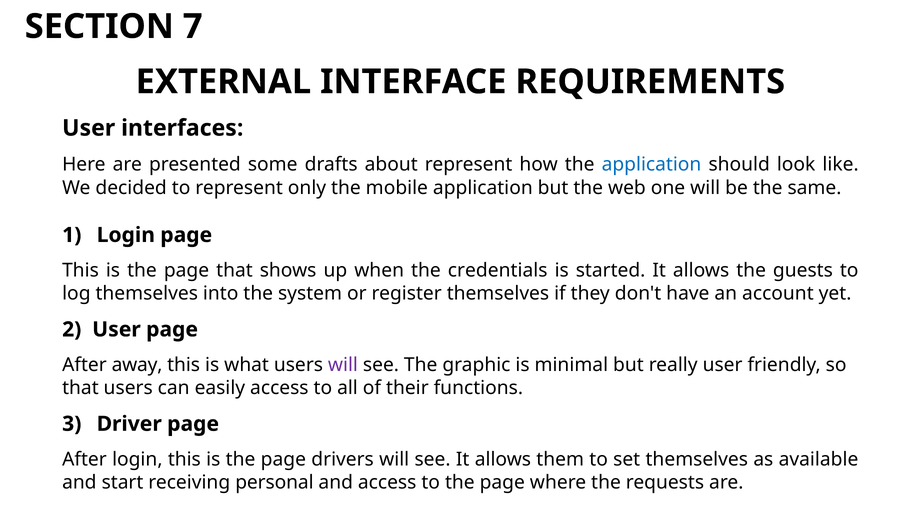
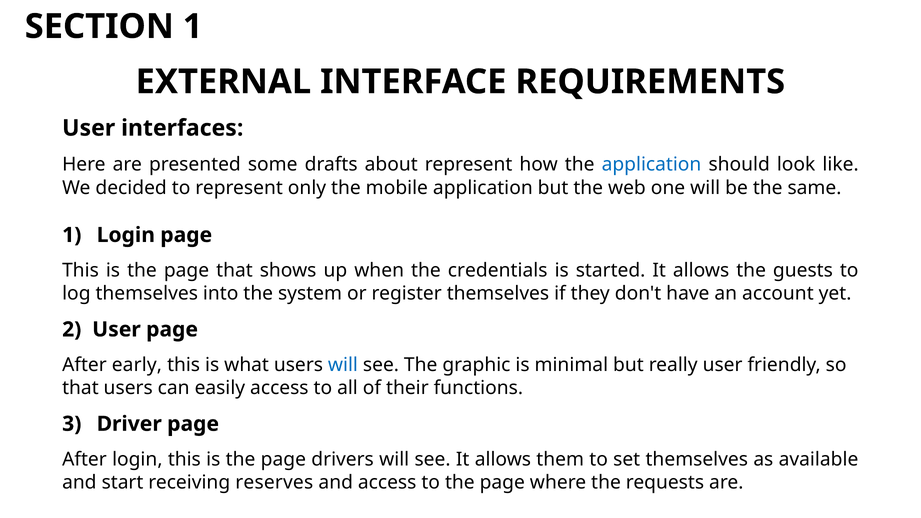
SECTION 7: 7 -> 1
away: away -> early
will at (343, 365) colour: purple -> blue
personal: personal -> reserves
